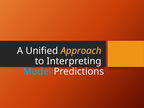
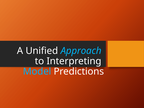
Approach colour: yellow -> light blue
